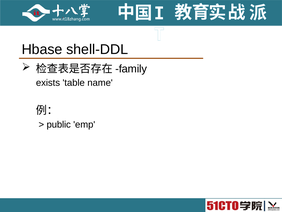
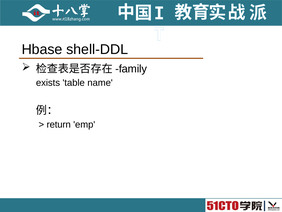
public: public -> return
